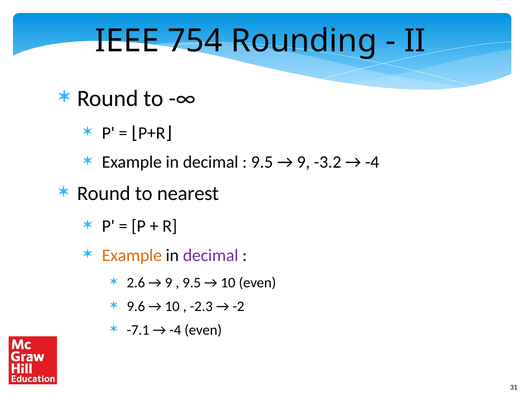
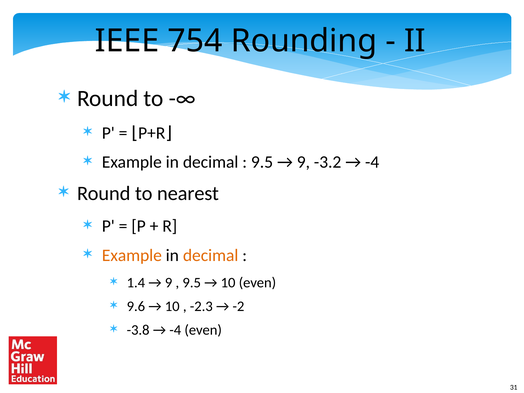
decimal at (211, 255) colour: purple -> orange
2.6: 2.6 -> 1.4
-7.1: -7.1 -> -3.8
